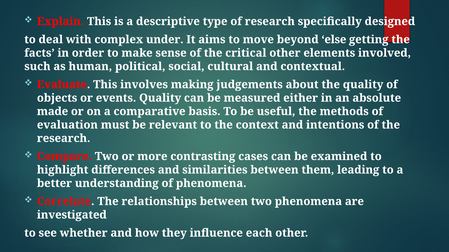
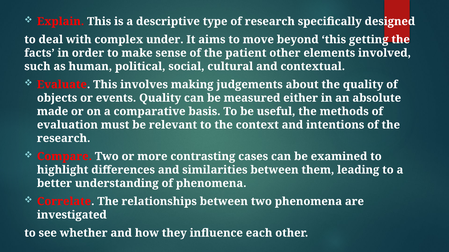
beyond else: else -> this
critical: critical -> patient
